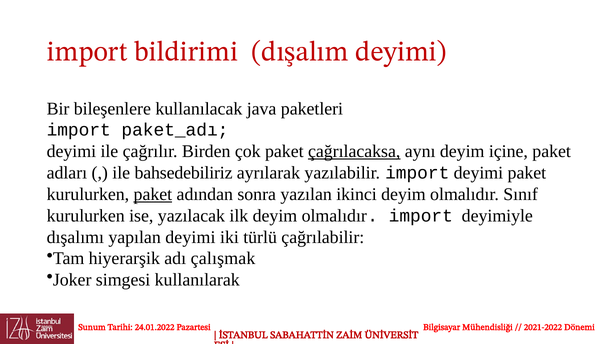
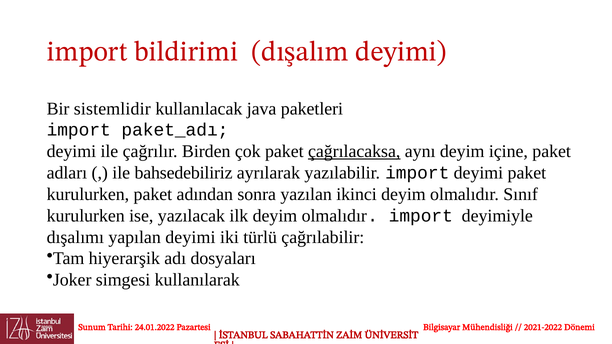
bileşenlere: bileşenlere -> sistemlidir
paket at (153, 194) underline: present -> none
çalışmak: çalışmak -> dosyaları
